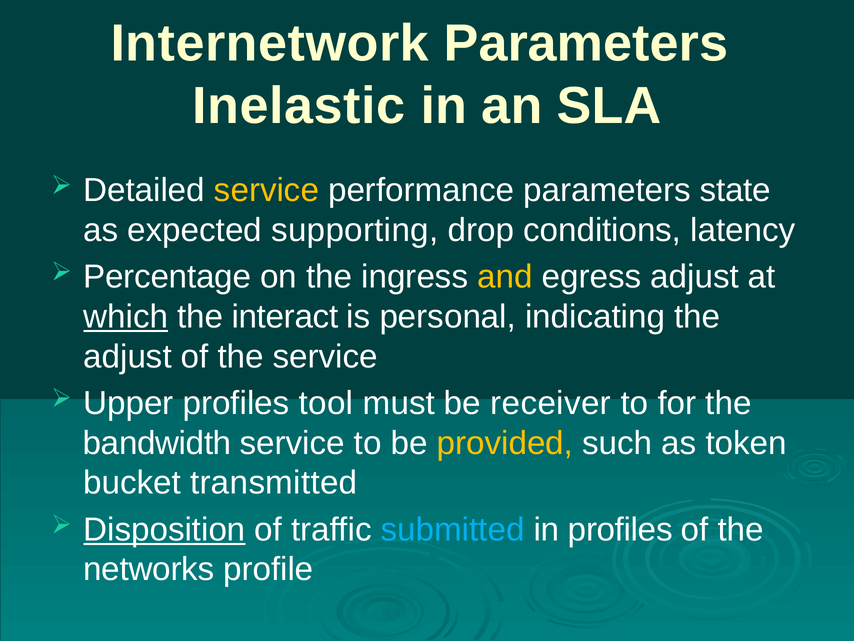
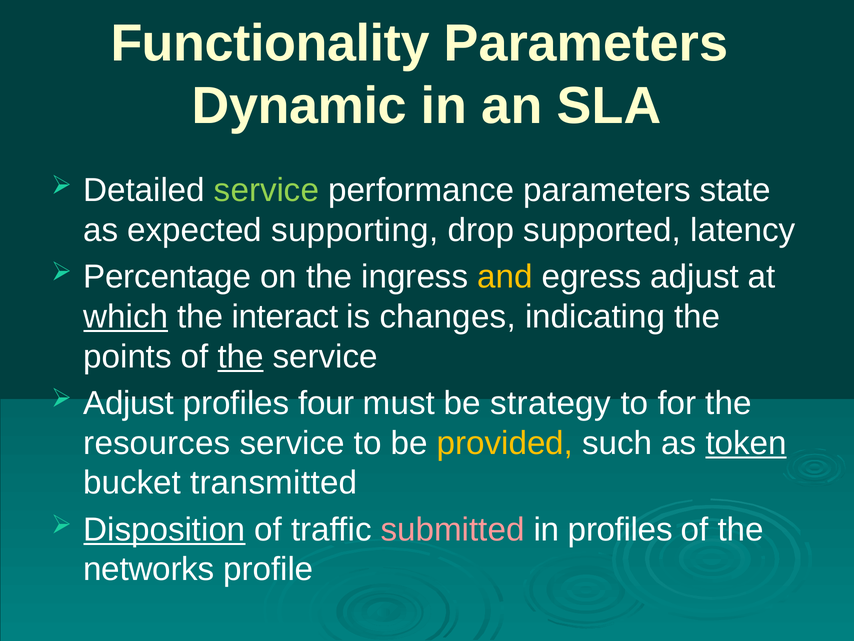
Internetwork: Internetwork -> Functionality
Inelastic: Inelastic -> Dynamic
service at (267, 190) colour: yellow -> light green
conditions: conditions -> supported
personal: personal -> changes
adjust at (128, 356): adjust -> points
the at (241, 356) underline: none -> present
Upper at (128, 403): Upper -> Adjust
tool: tool -> four
receiver: receiver -> strategy
bandwidth: bandwidth -> resources
token underline: none -> present
submitted colour: light blue -> pink
